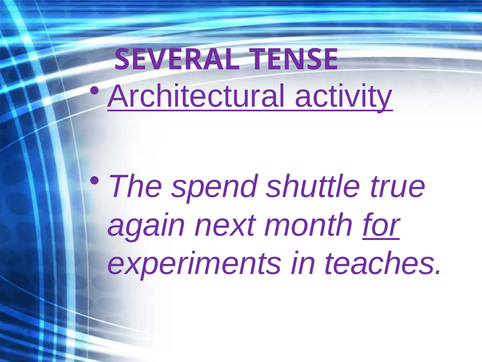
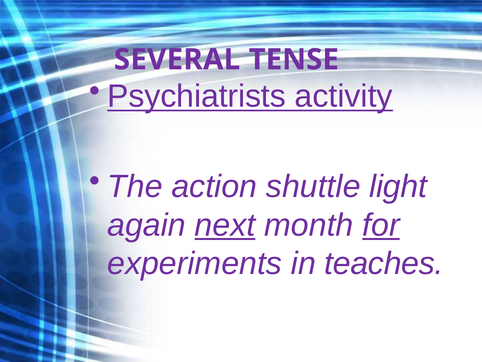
Architectural: Architectural -> Psychiatrists
spend: spend -> action
true: true -> light
next underline: none -> present
